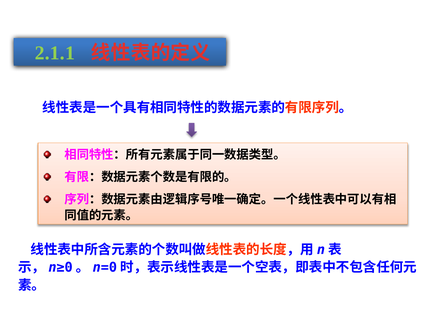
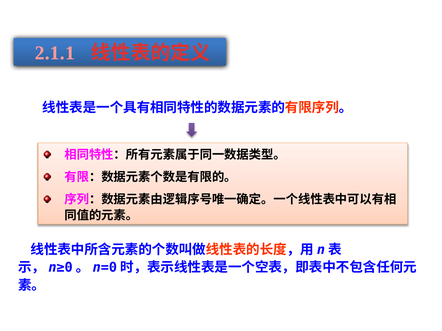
2.1.1 colour: light green -> pink
